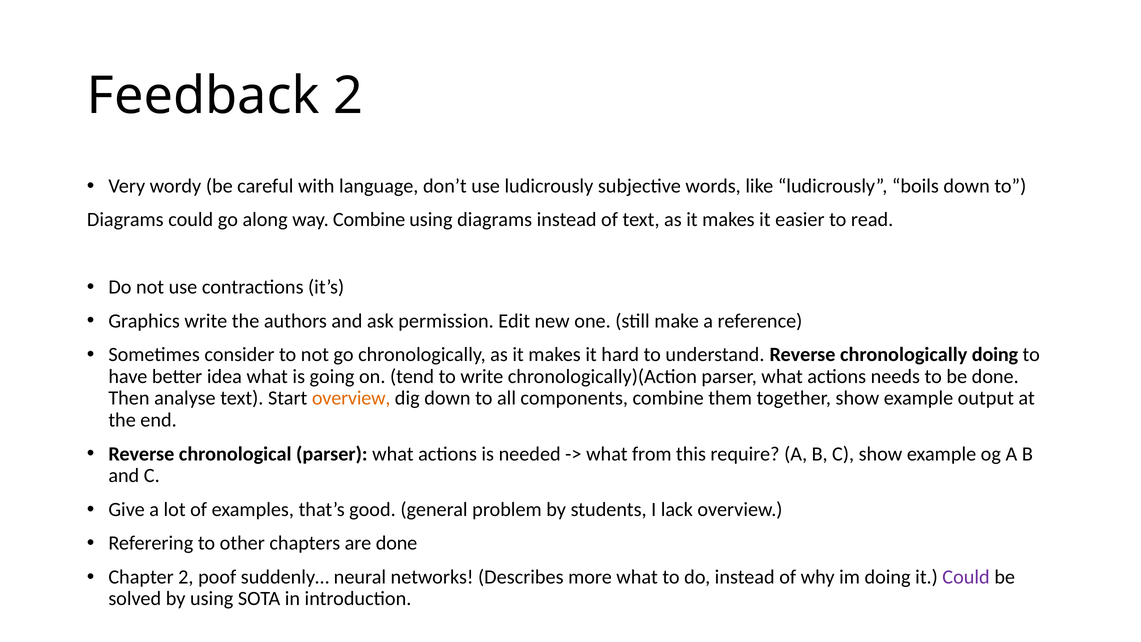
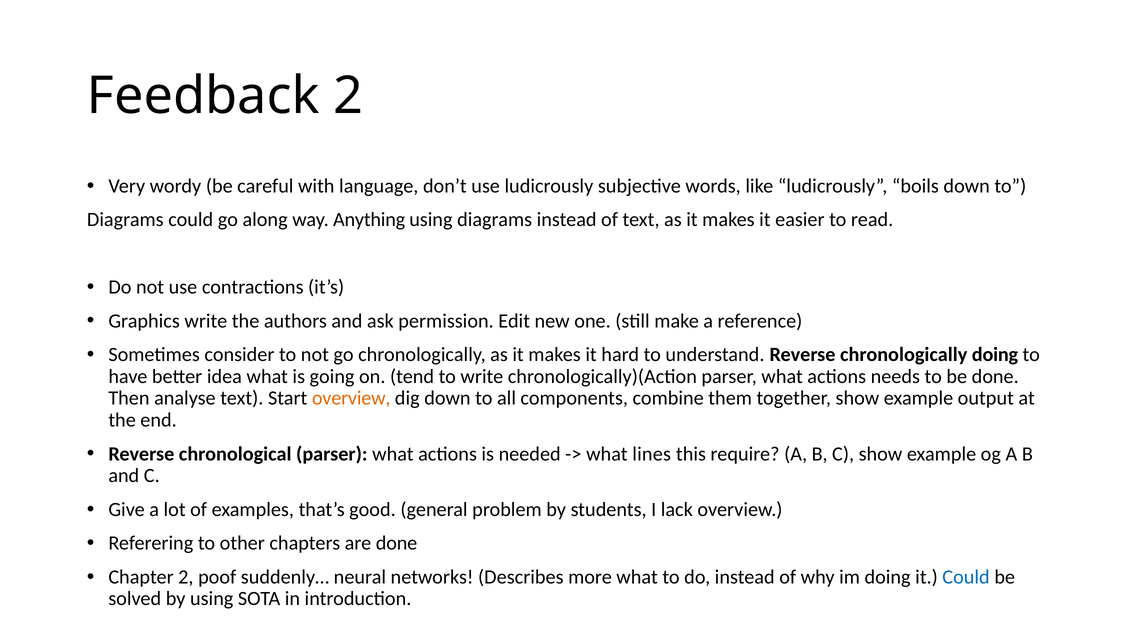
way Combine: Combine -> Anything
from: from -> lines
Could at (966, 577) colour: purple -> blue
